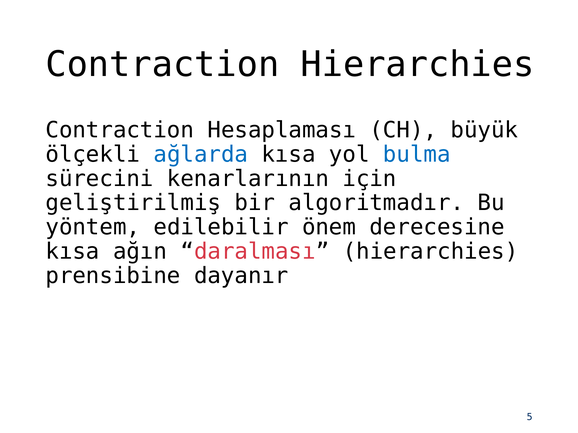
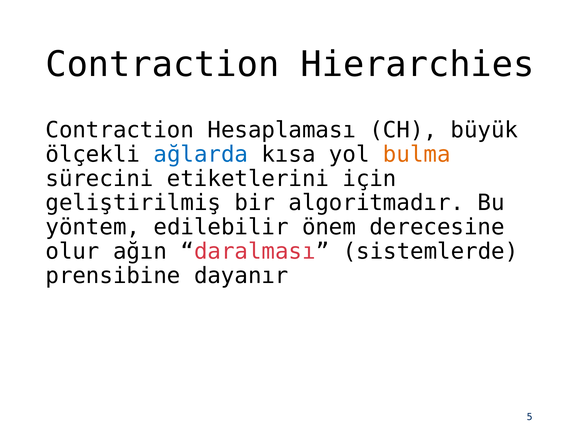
bulma colour: blue -> orange
kenarlarının: kenarlarının -> etiketlerini
kısa at (73, 252): kısa -> olur
daralması hierarchies: hierarchies -> sistemlerde
